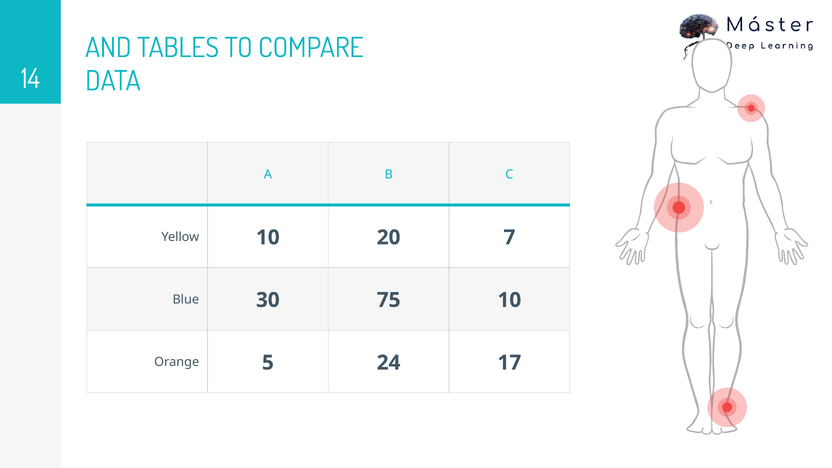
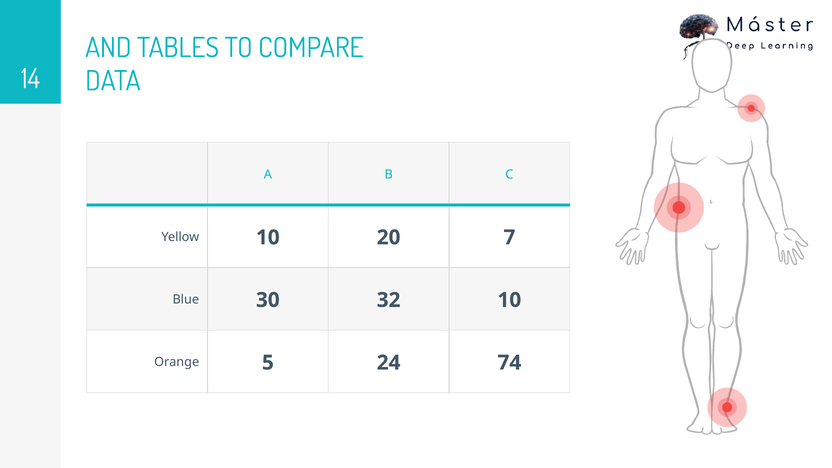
75: 75 -> 32
17: 17 -> 74
